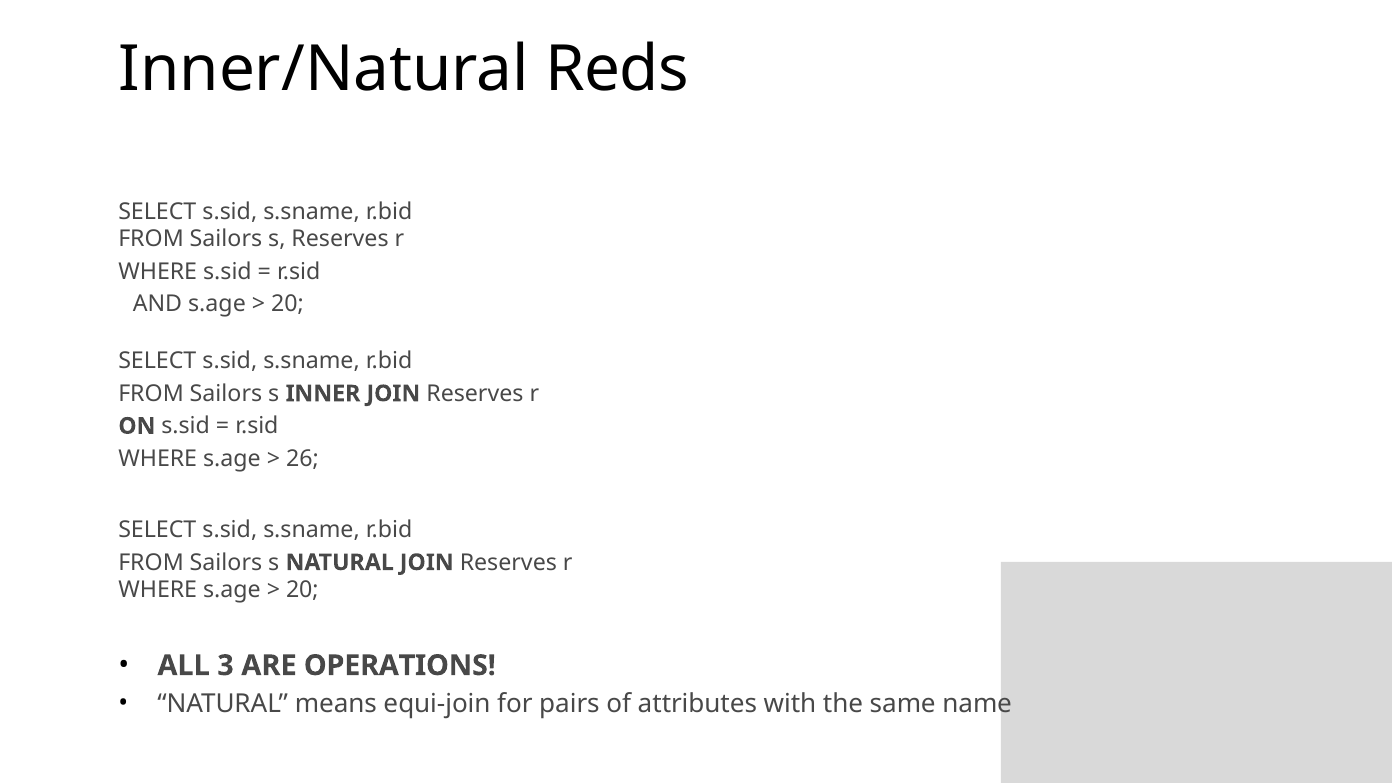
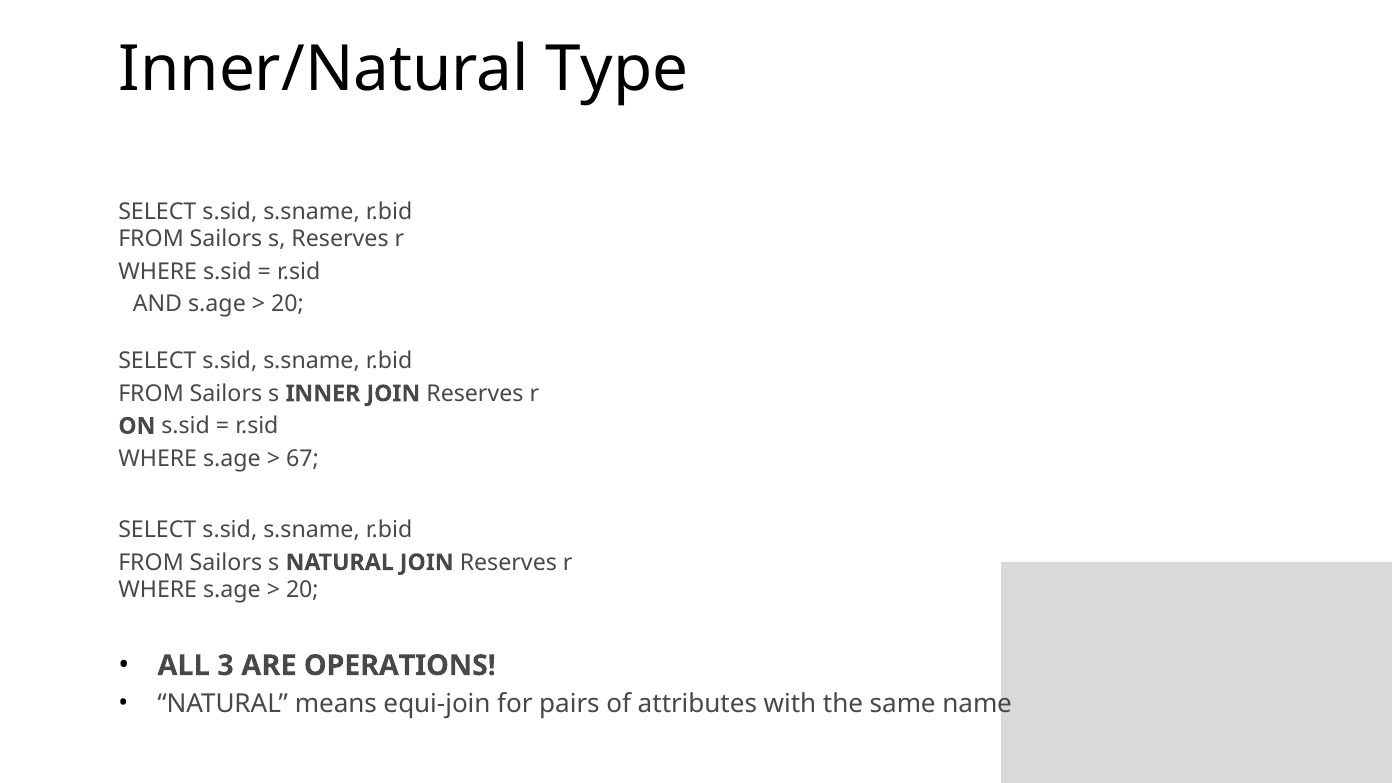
Reds: Reds -> Type
26: 26 -> 67
